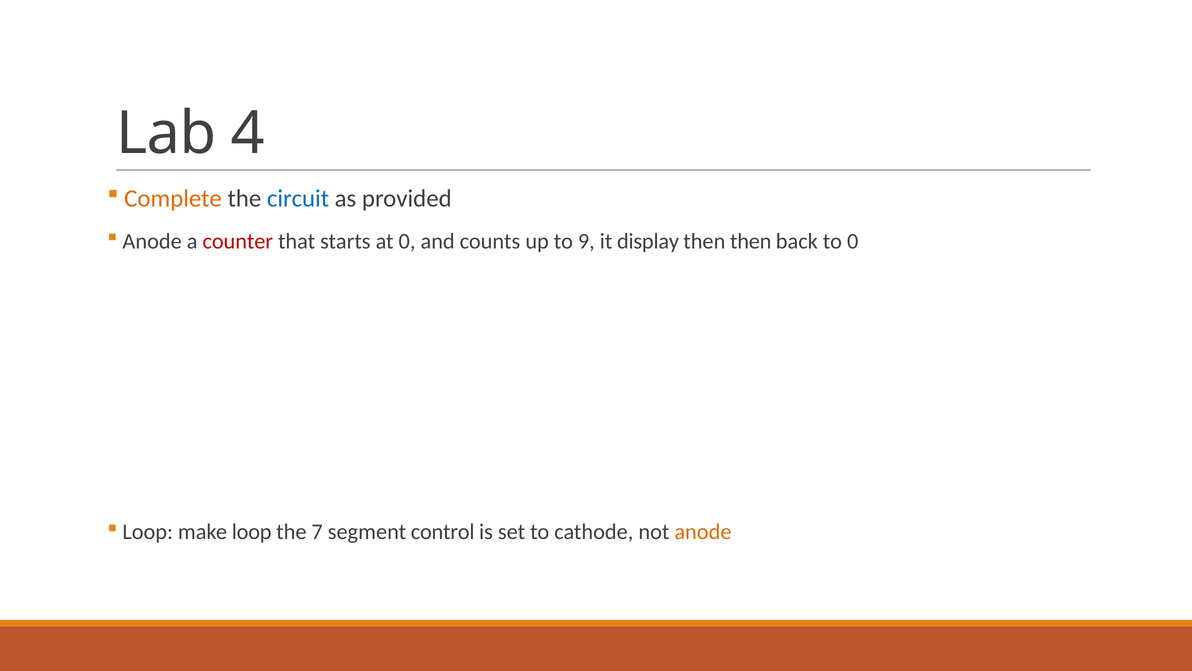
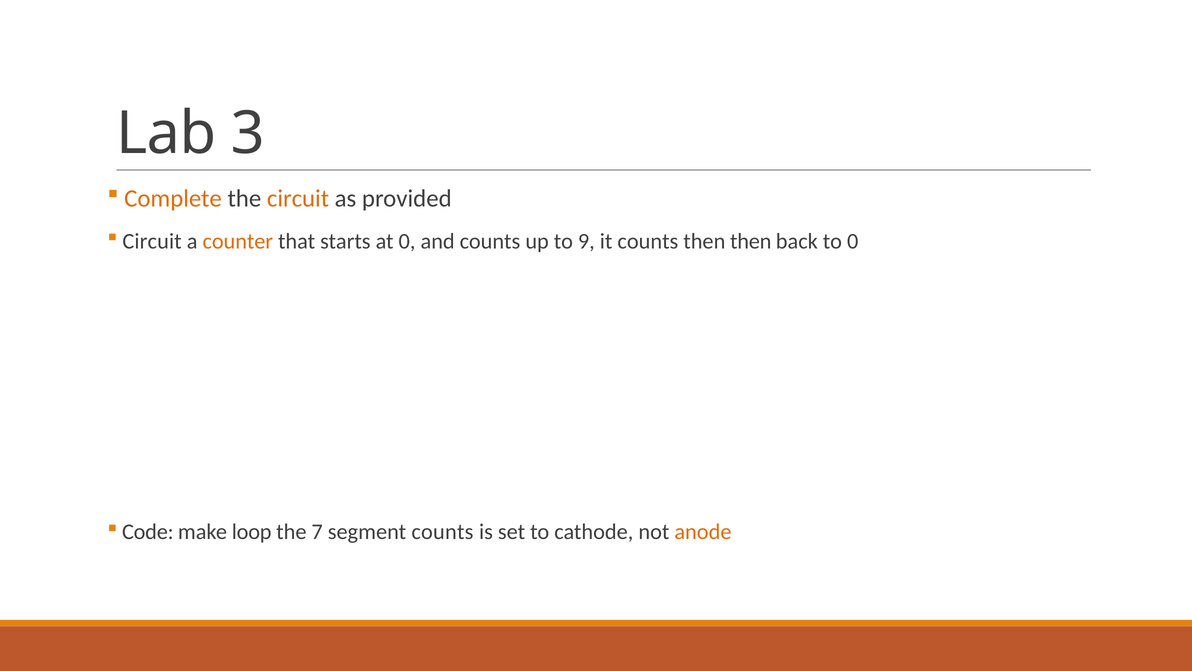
4: 4 -> 3
circuit at (298, 198) colour: blue -> orange
Anode at (152, 241): Anode -> Circuit
counter colour: red -> orange
it display: display -> counts
Loop at (148, 532): Loop -> Code
segment control: control -> counts
